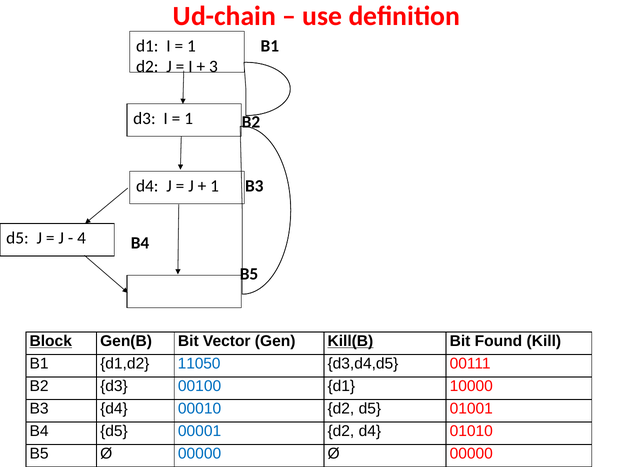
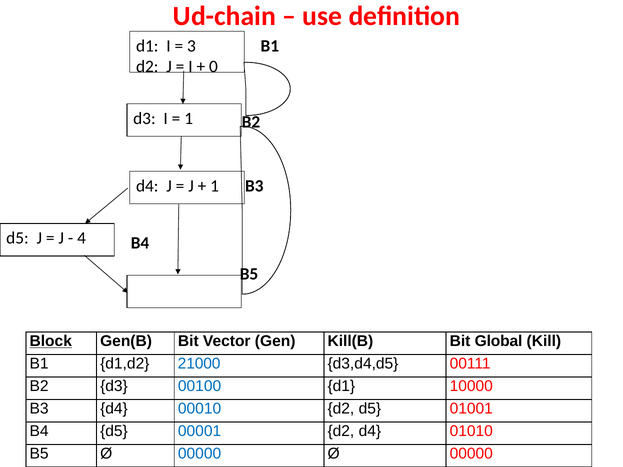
1 at (191, 46): 1 -> 3
3: 3 -> 0
Kill(B underline: present -> none
Found: Found -> Global
11050: 11050 -> 21000
